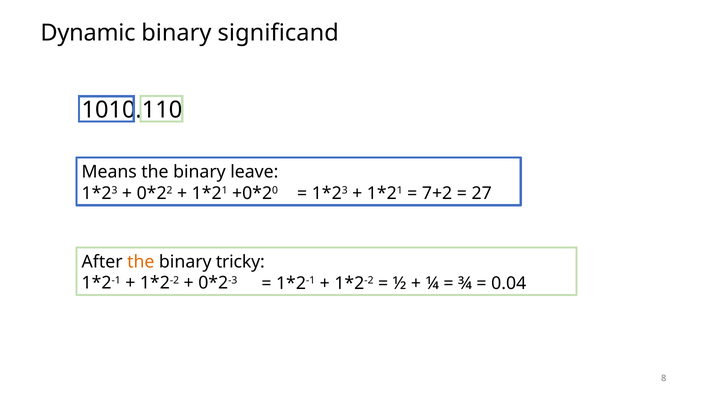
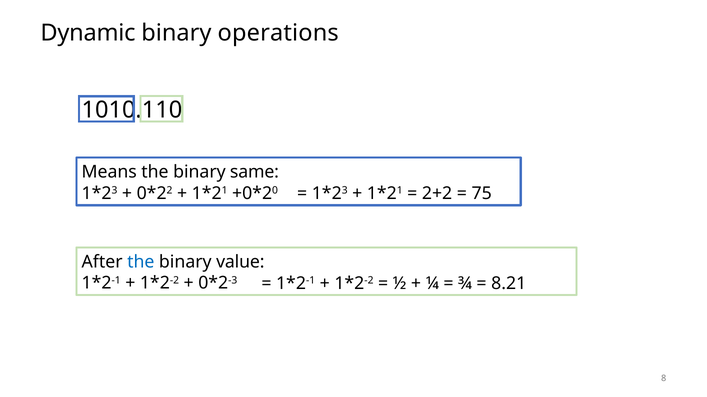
significand: significand -> operations
leave: leave -> same
7+2: 7+2 -> 2+2
27: 27 -> 75
the at (141, 262) colour: orange -> blue
tricky: tricky -> value
0.04: 0.04 -> 8.21
